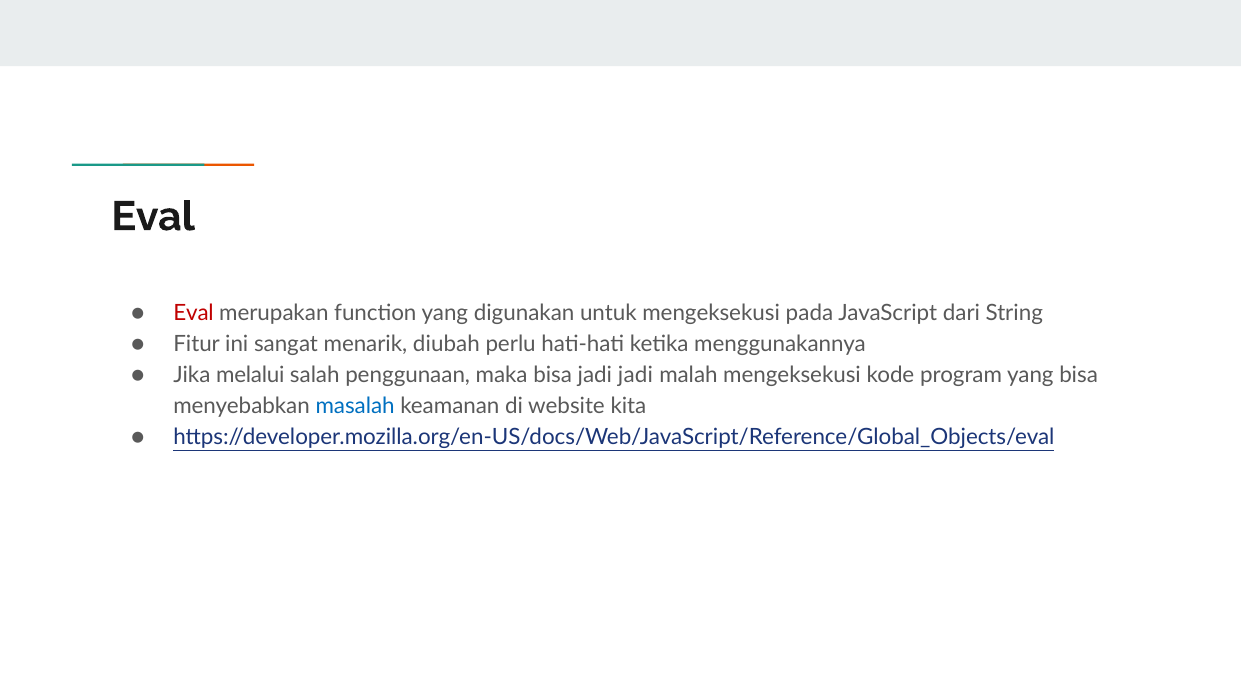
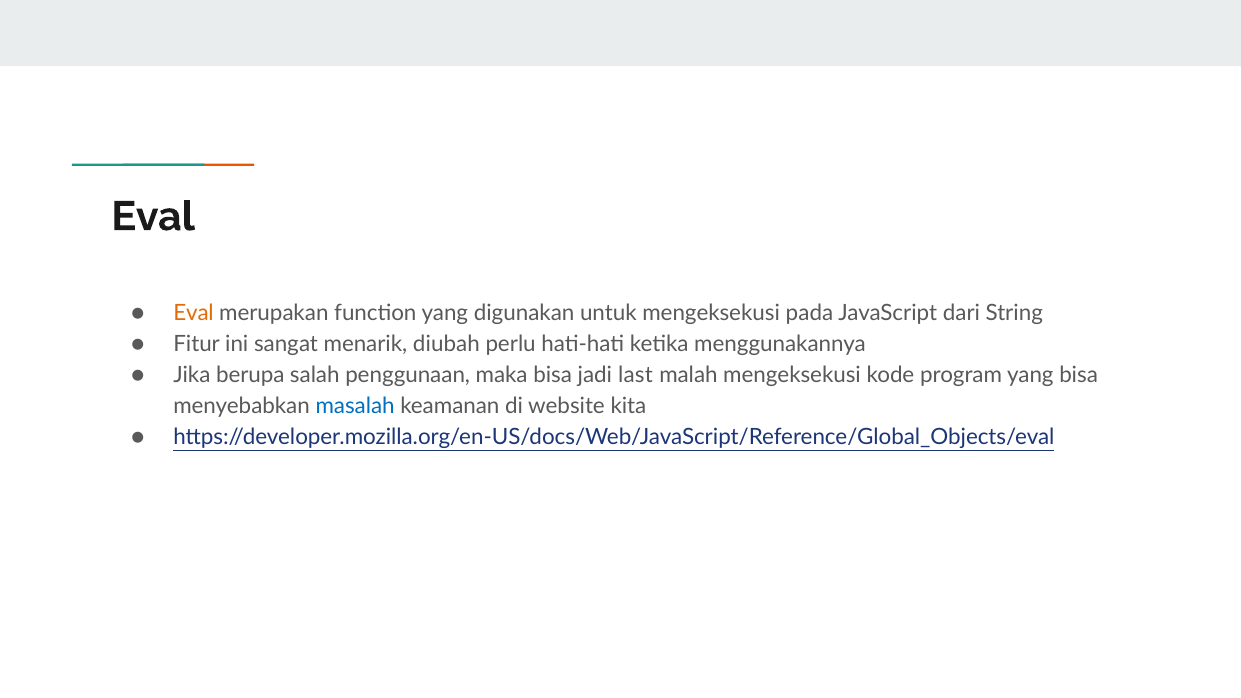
Eval at (194, 313) colour: red -> orange
melalui: melalui -> berupa
jadi jadi: jadi -> last
